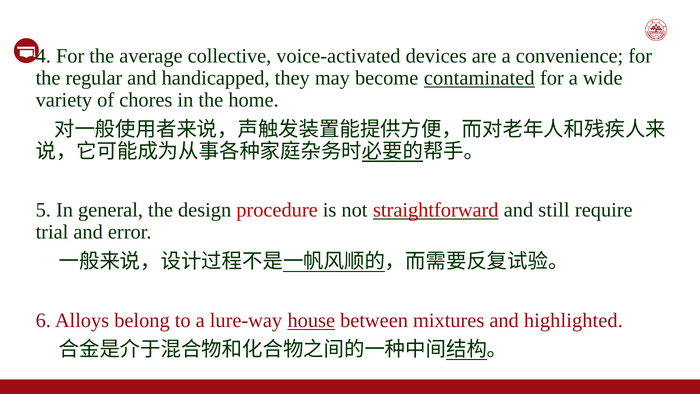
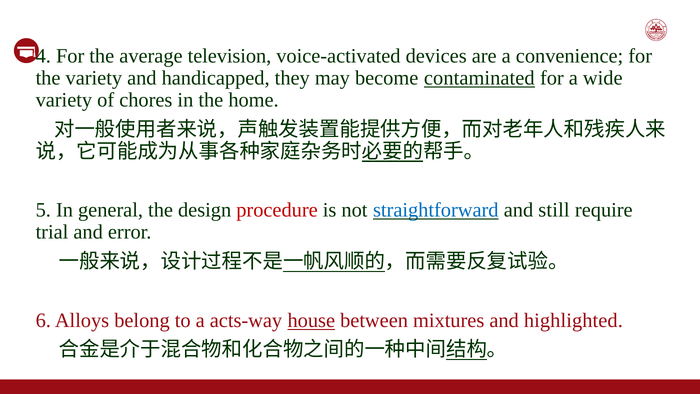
collective: collective -> television
the regular: regular -> variety
straightforward colour: red -> blue
lure-way: lure-way -> acts-way
